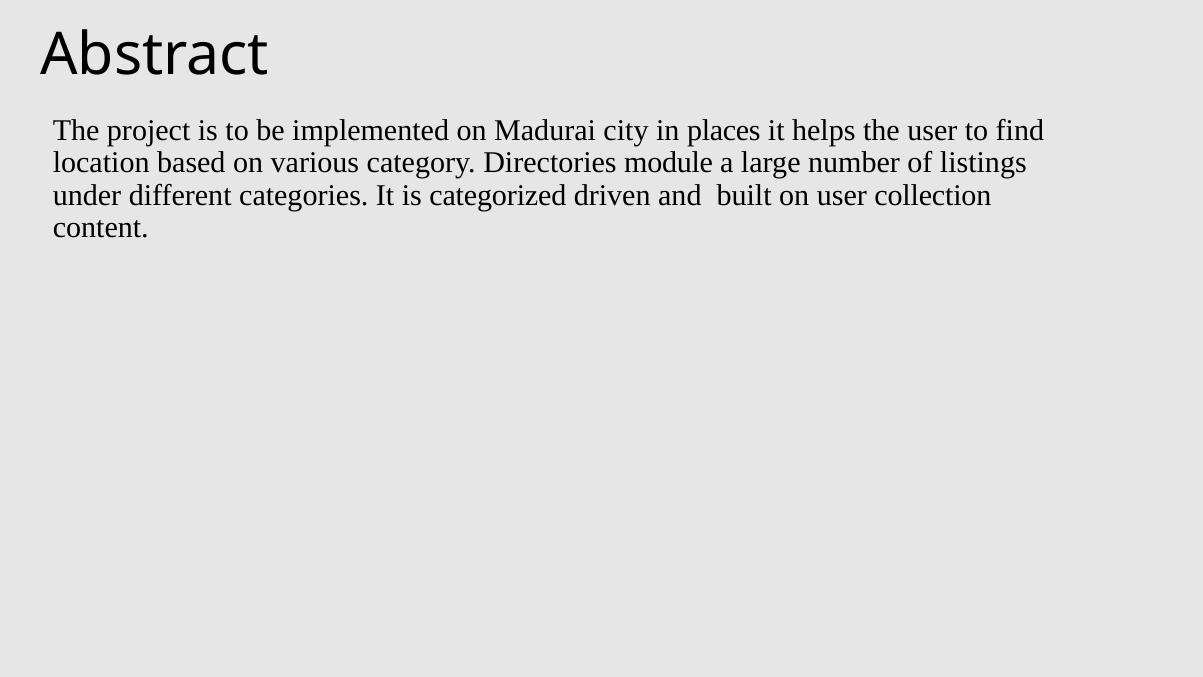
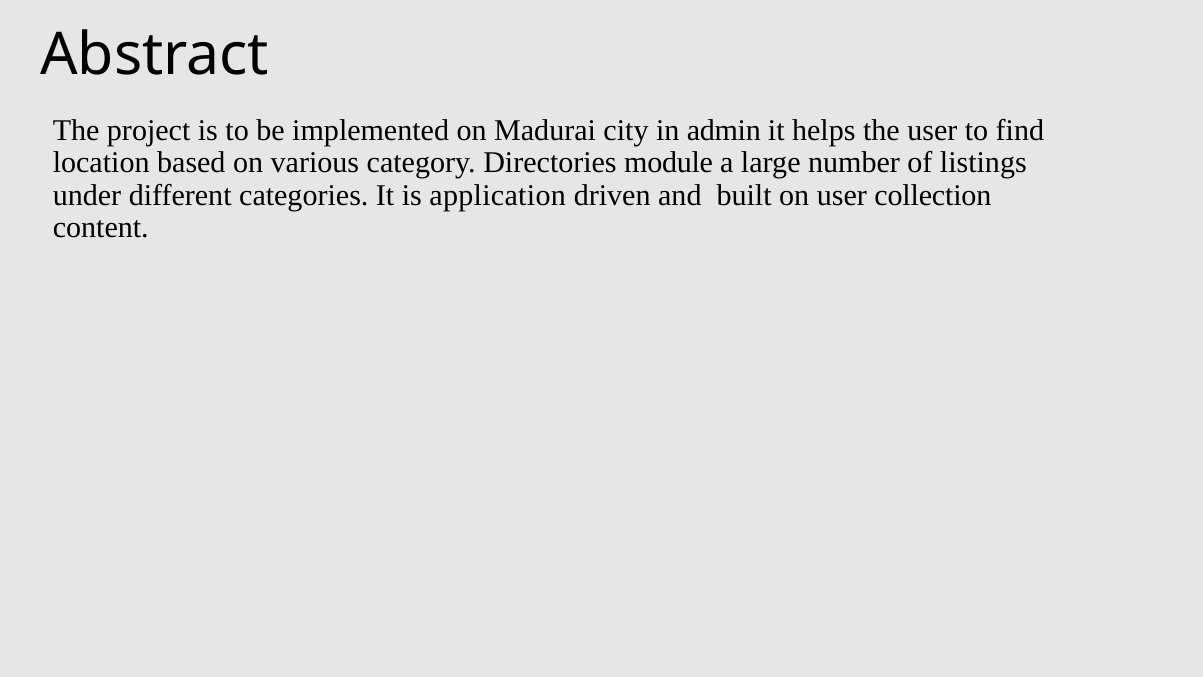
places: places -> admin
categorized: categorized -> application
